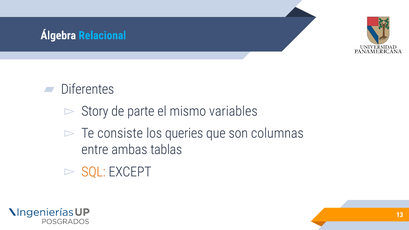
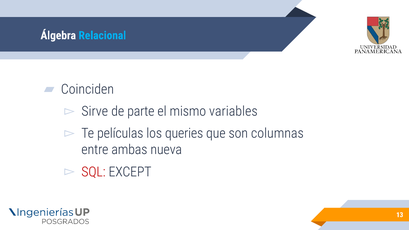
Diferentes: Diferentes -> Coinciden
Story: Story -> Sirve
consiste: consiste -> películas
tablas: tablas -> nueva
SQL colour: orange -> red
